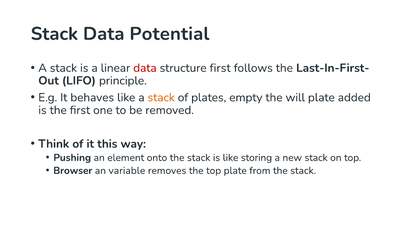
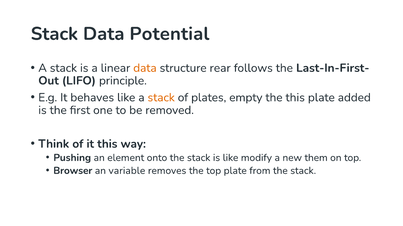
data at (145, 68) colour: red -> orange
structure first: first -> rear
the will: will -> this
storing: storing -> modify
new stack: stack -> them
